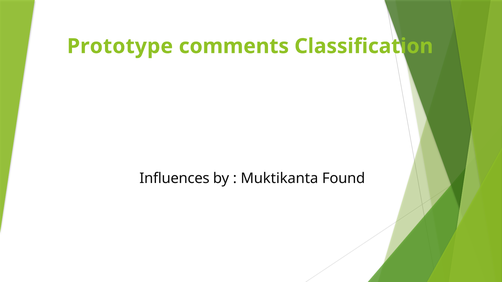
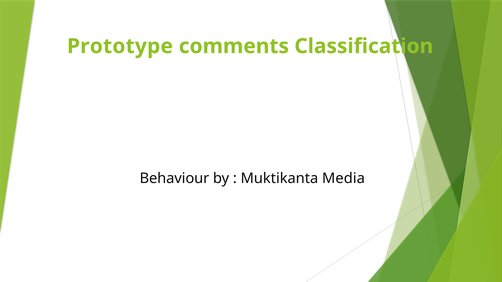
Influences: Influences -> Behaviour
Found: Found -> Media
